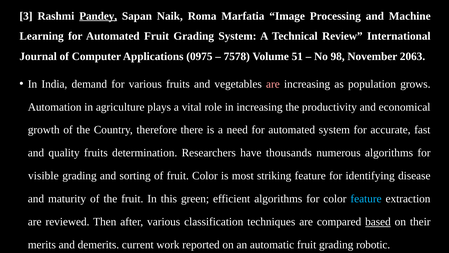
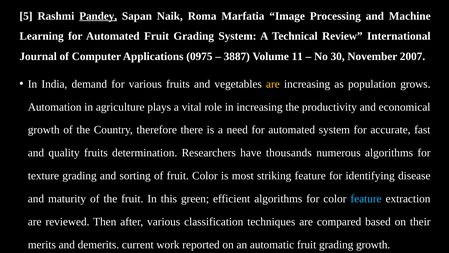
3: 3 -> 5
7578: 7578 -> 3887
51: 51 -> 11
98: 98 -> 30
2063: 2063 -> 2007
are at (273, 84) colour: pink -> yellow
visible: visible -> texture
based underline: present -> none
grading robotic: robotic -> growth
